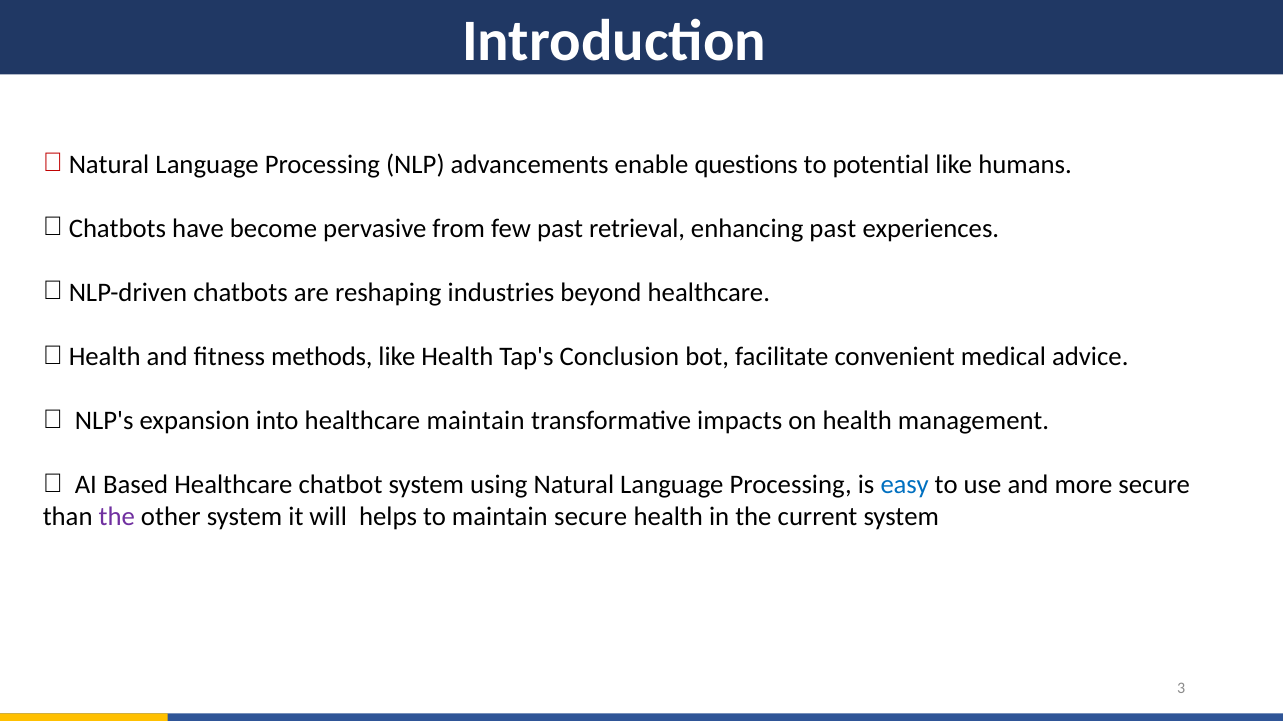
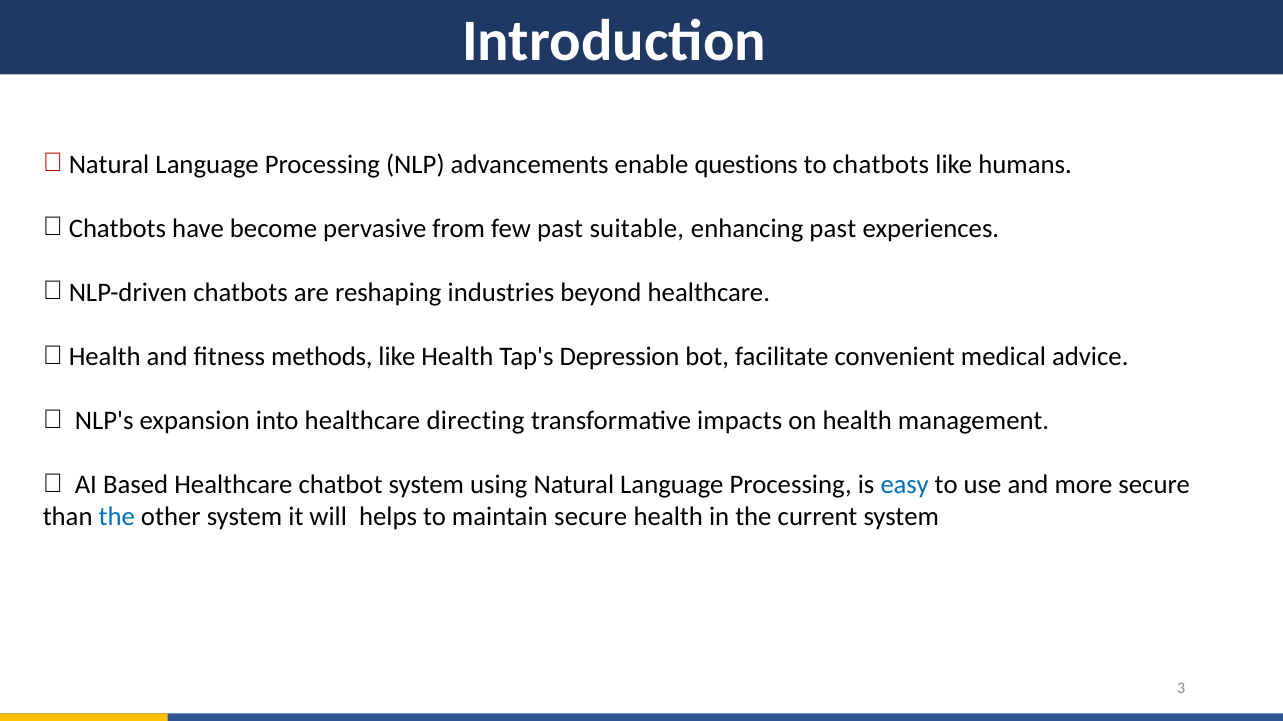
to potential: potential -> chatbots
retrieval: retrieval -> suitable
Conclusion: Conclusion -> Depression
healthcare maintain: maintain -> directing
the at (117, 517) colour: purple -> blue
